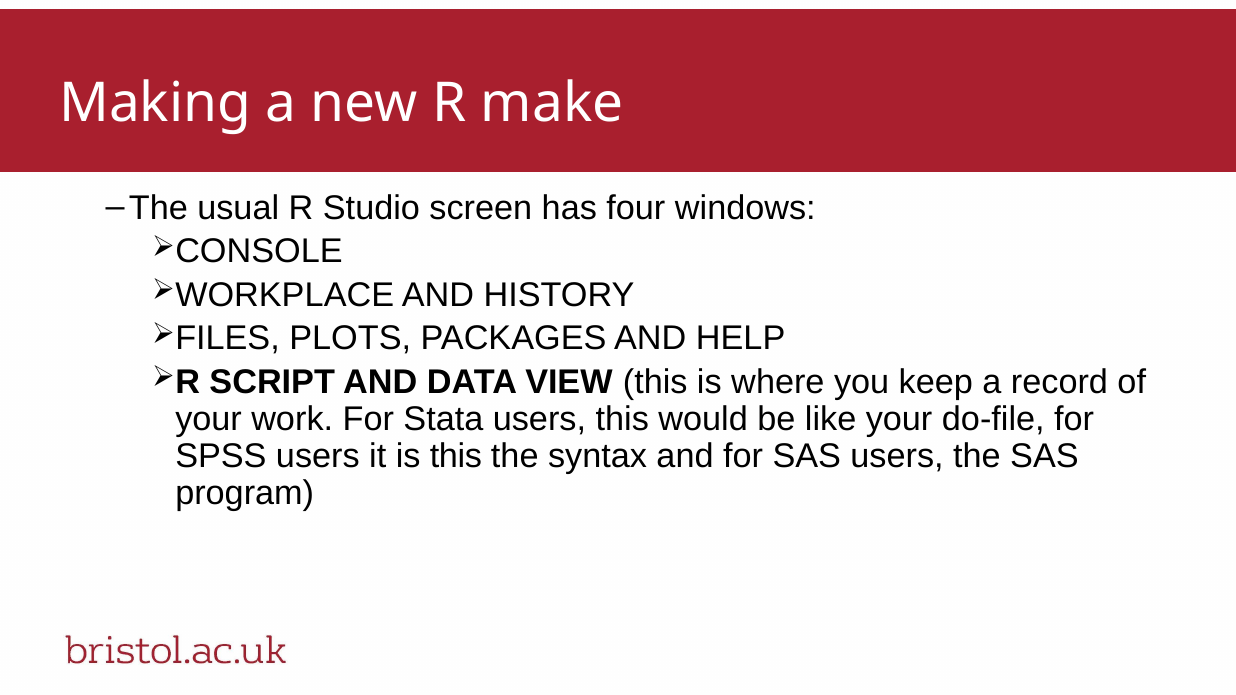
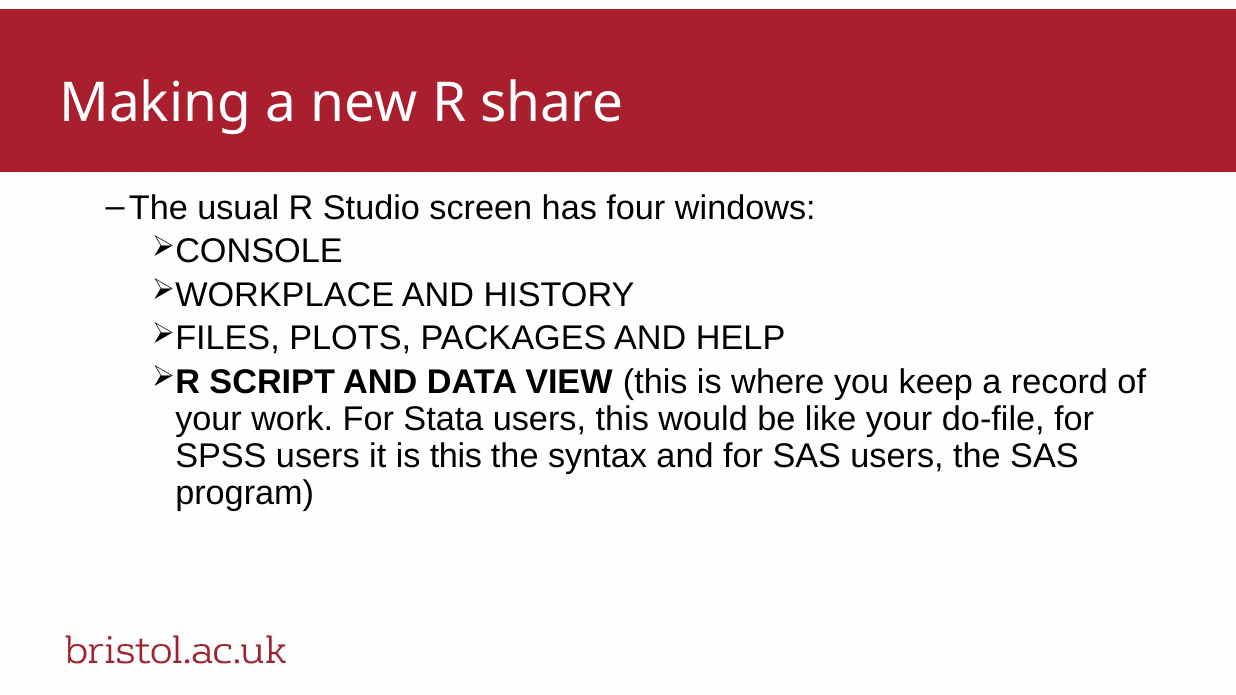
make: make -> share
